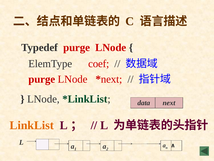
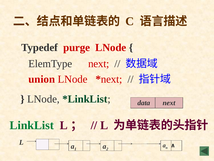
ElemType coef: coef -> next
purge at (42, 79): purge -> union
LinkList colour: orange -> green
